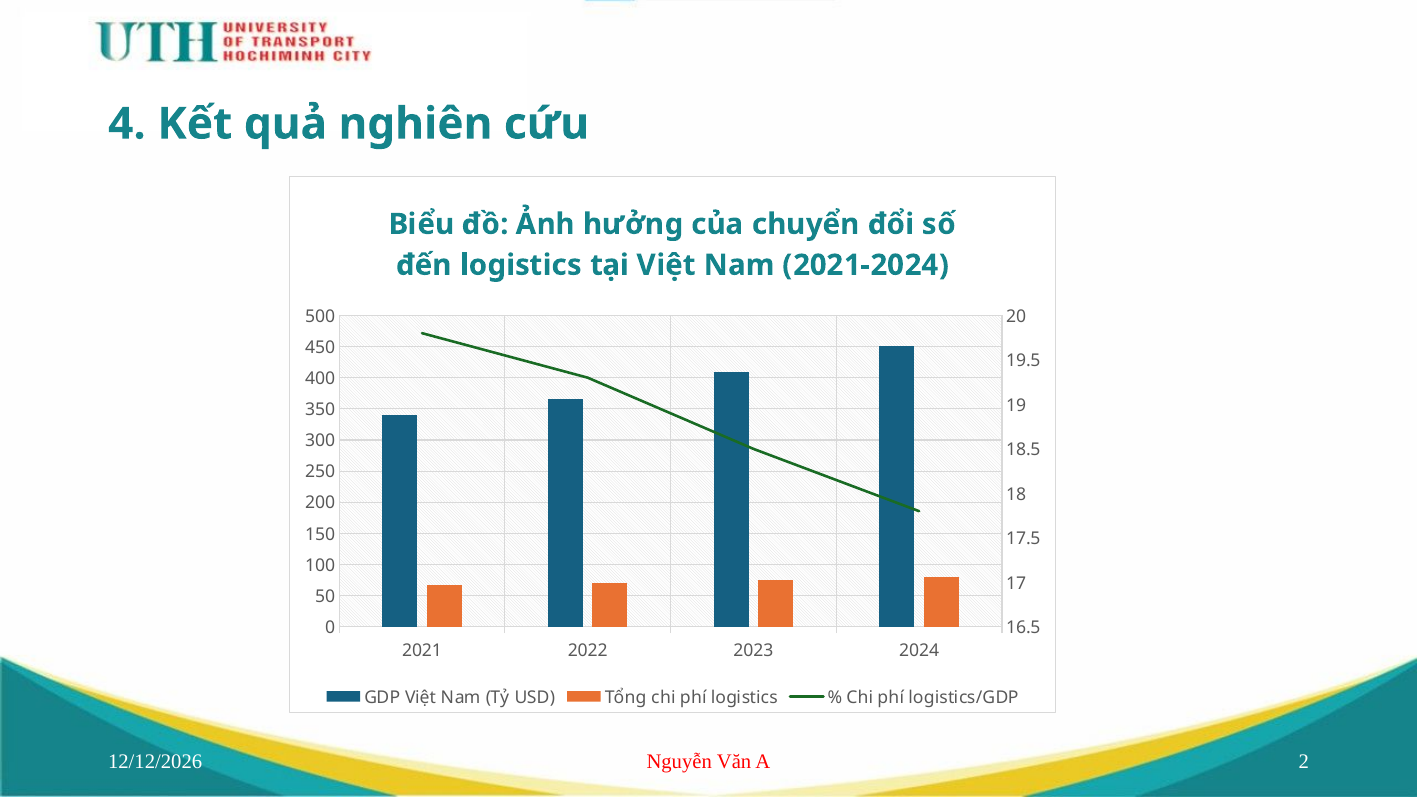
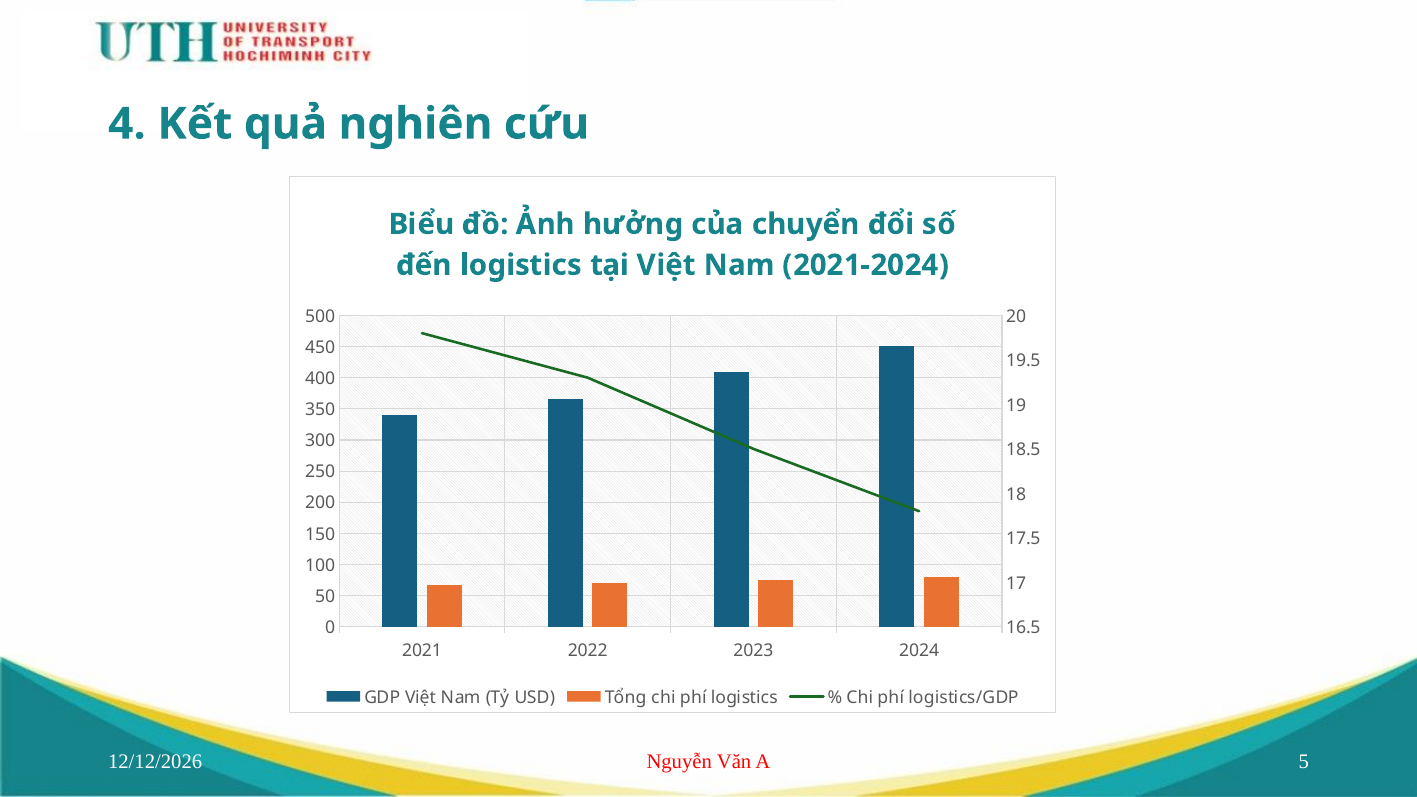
2: 2 -> 5
